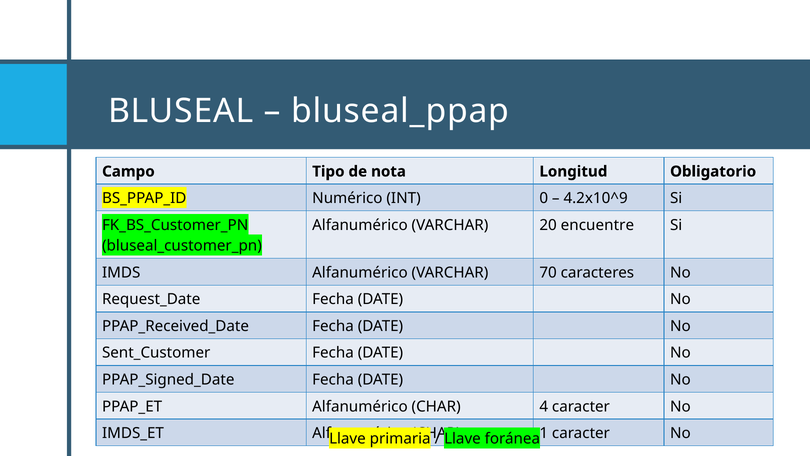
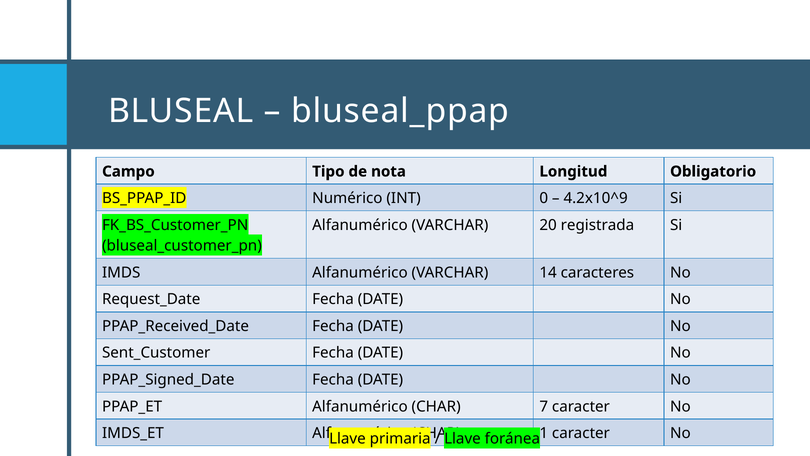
encuentre: encuentre -> registrada
70: 70 -> 14
4: 4 -> 7
